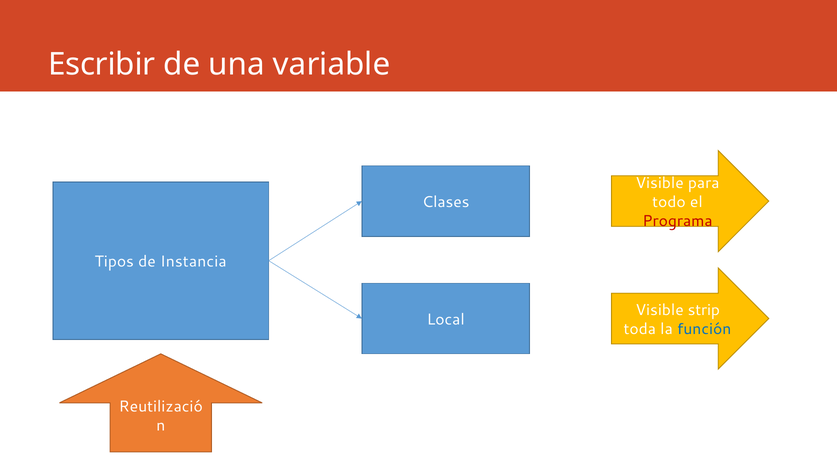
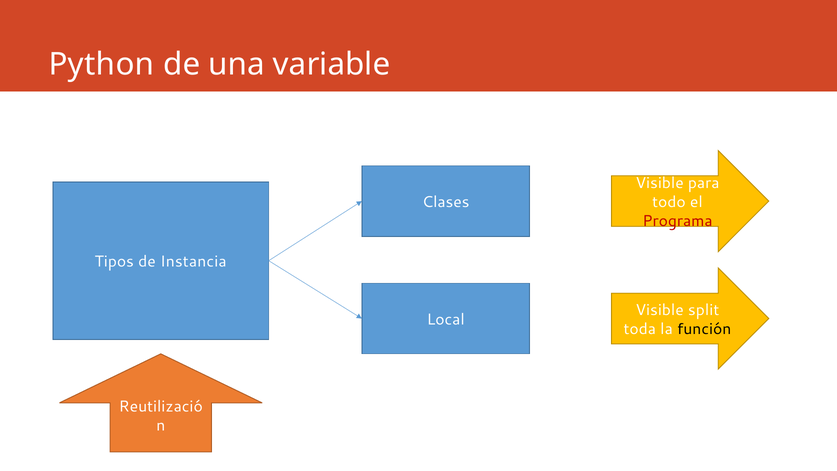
Escribir: Escribir -> Python
strip: strip -> split
función colour: blue -> black
